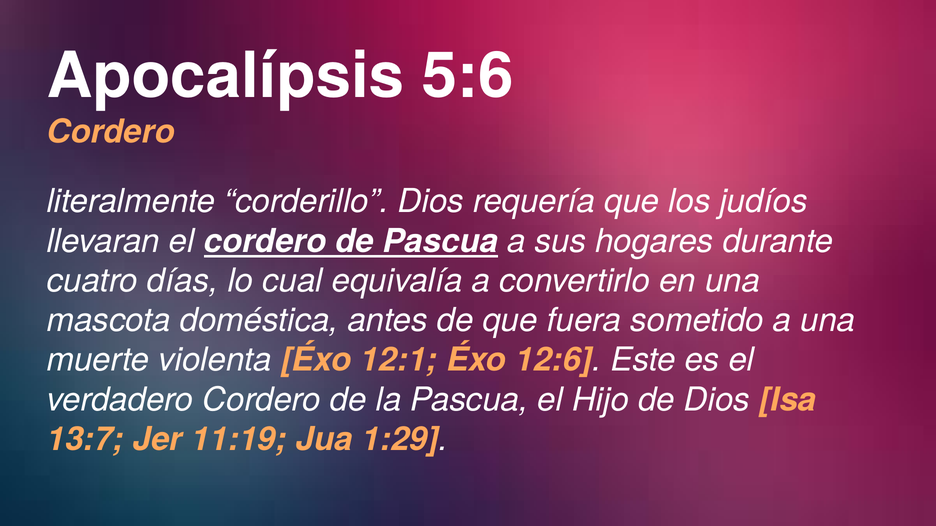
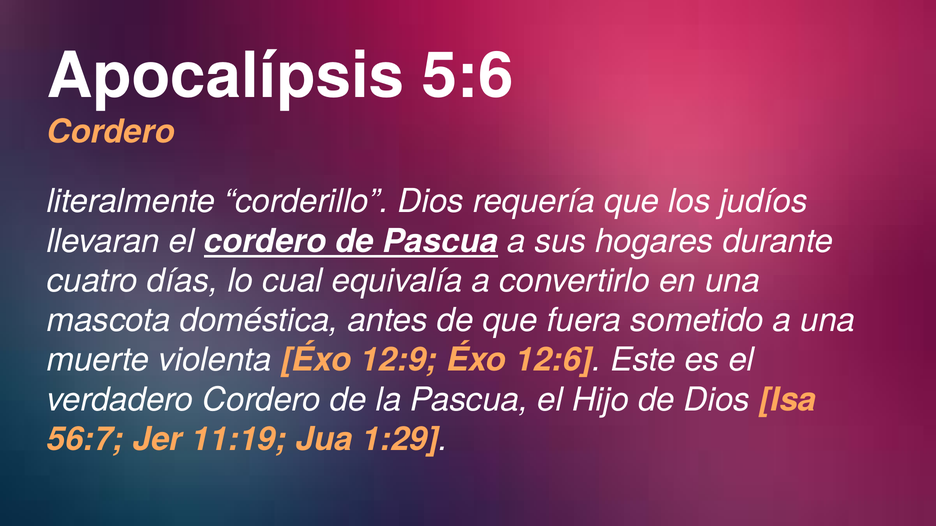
12:1: 12:1 -> 12:9
13:7: 13:7 -> 56:7
